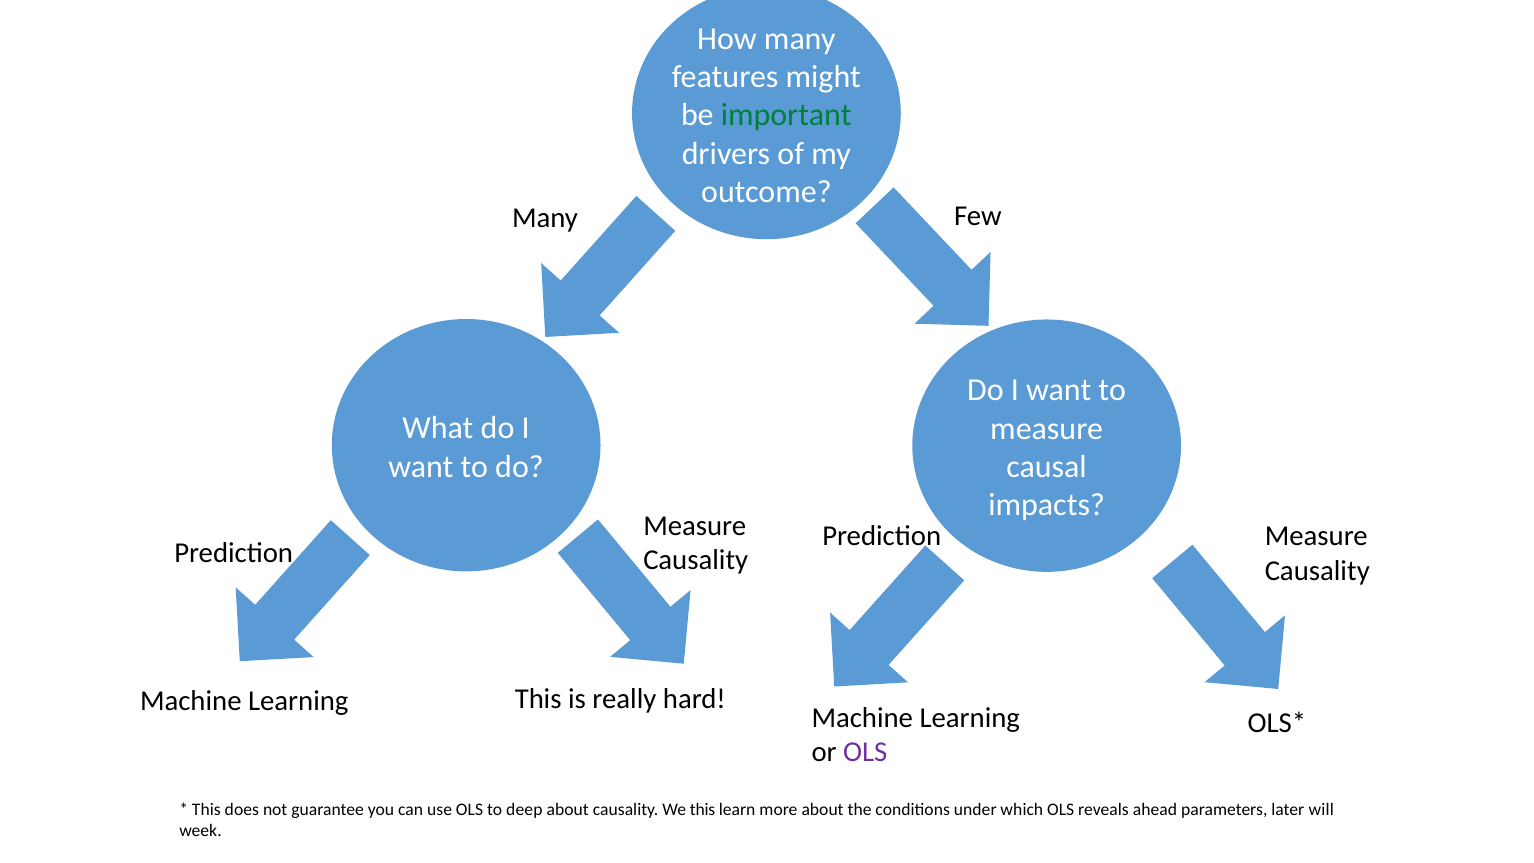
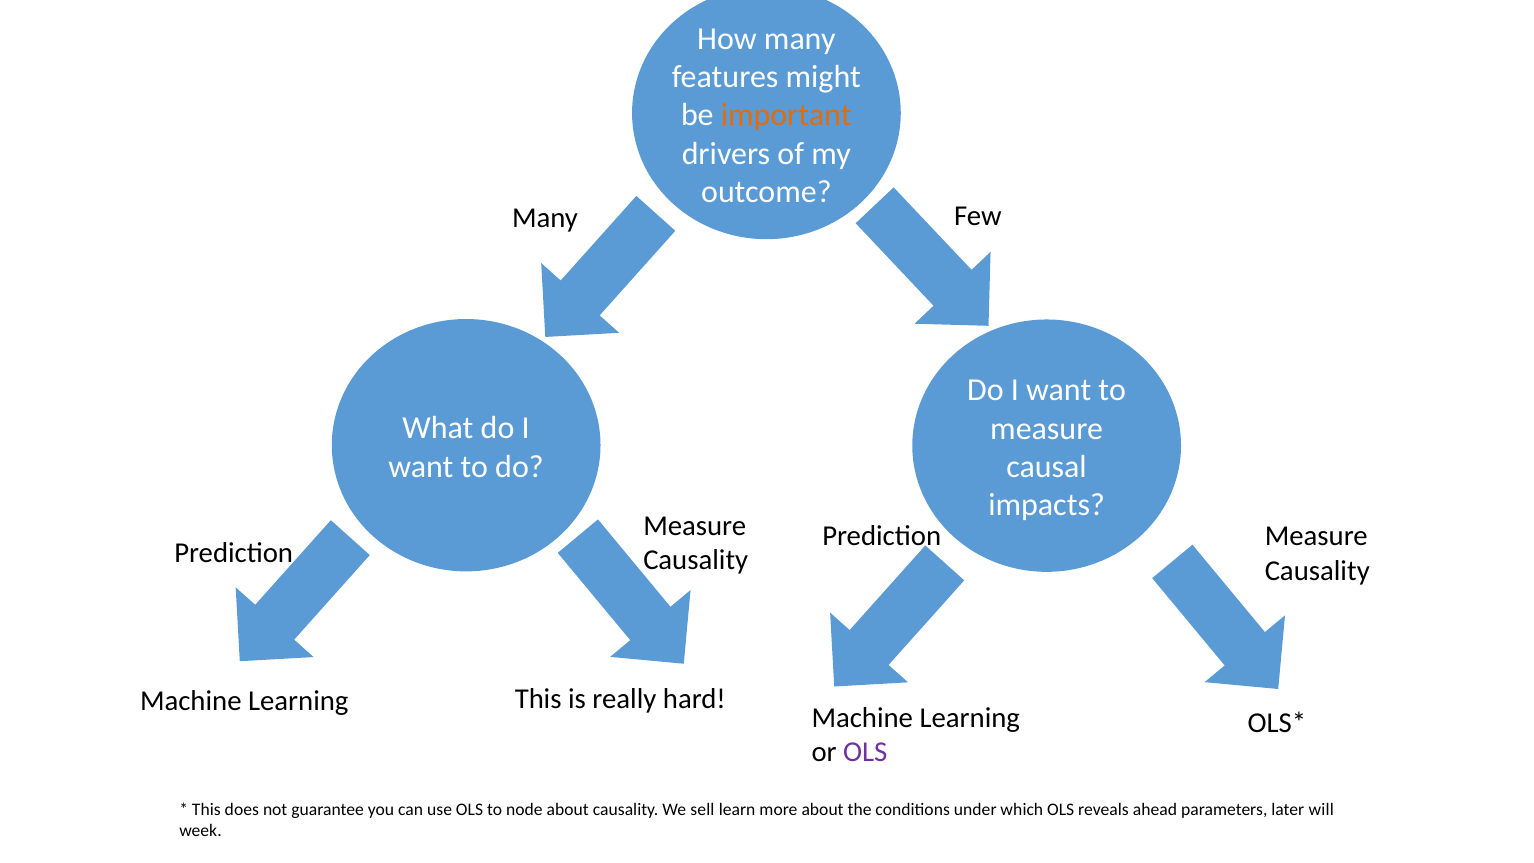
important colour: green -> orange
deep: deep -> node
We this: this -> sell
